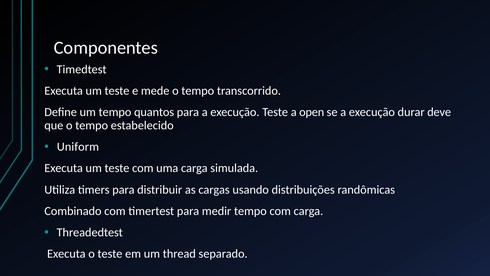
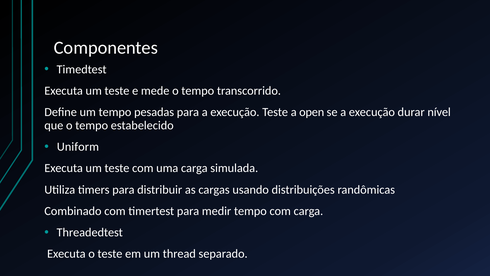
quantos: quantos -> pesadas
deve: deve -> nível
